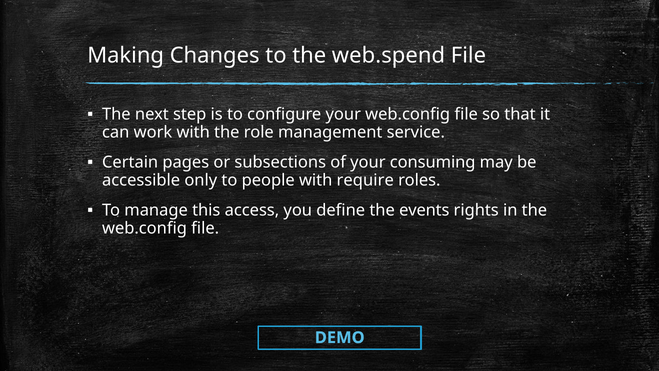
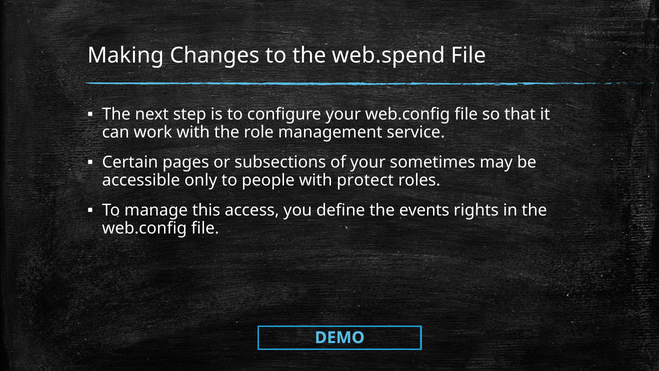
consuming: consuming -> sometimes
require: require -> protect
